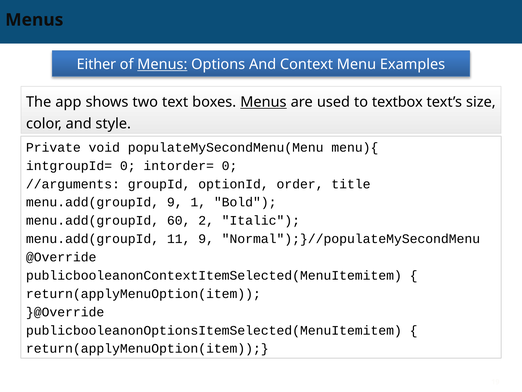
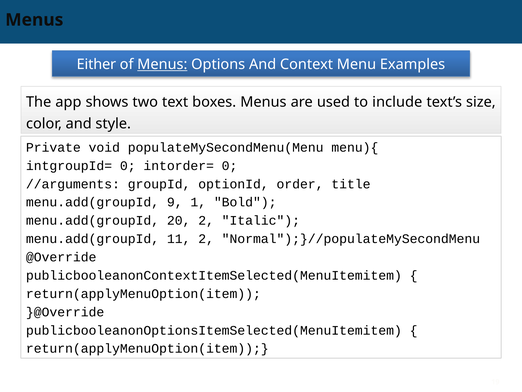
Menus at (263, 102) underline: present -> none
textbox: textbox -> include
60: 60 -> 20
11 9: 9 -> 2
